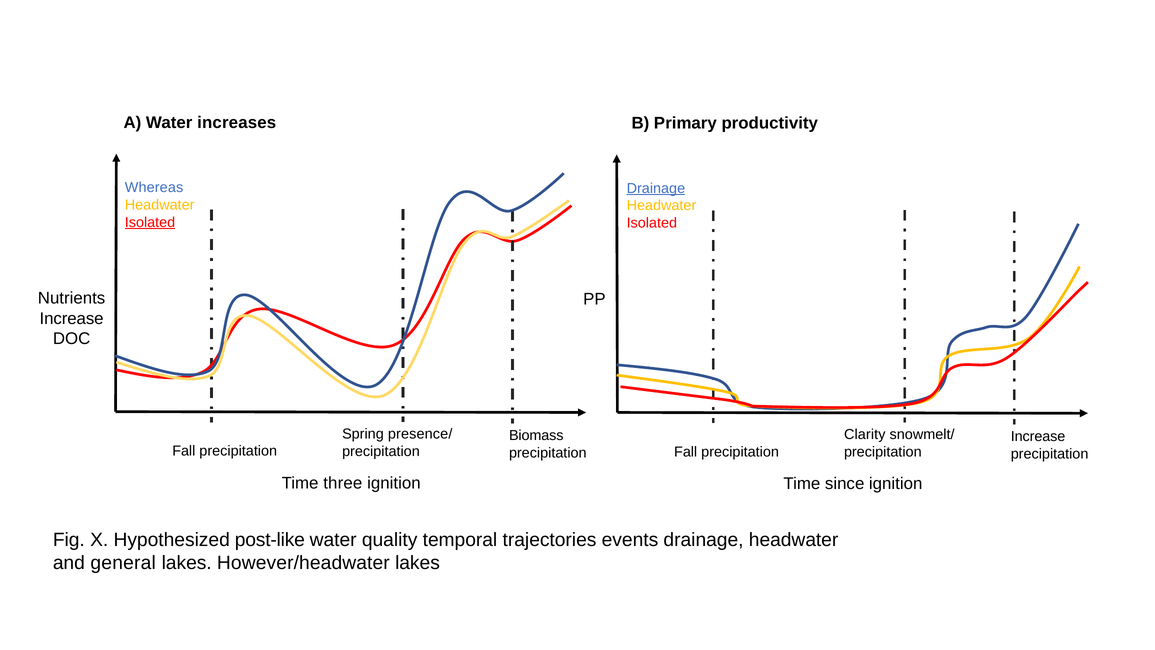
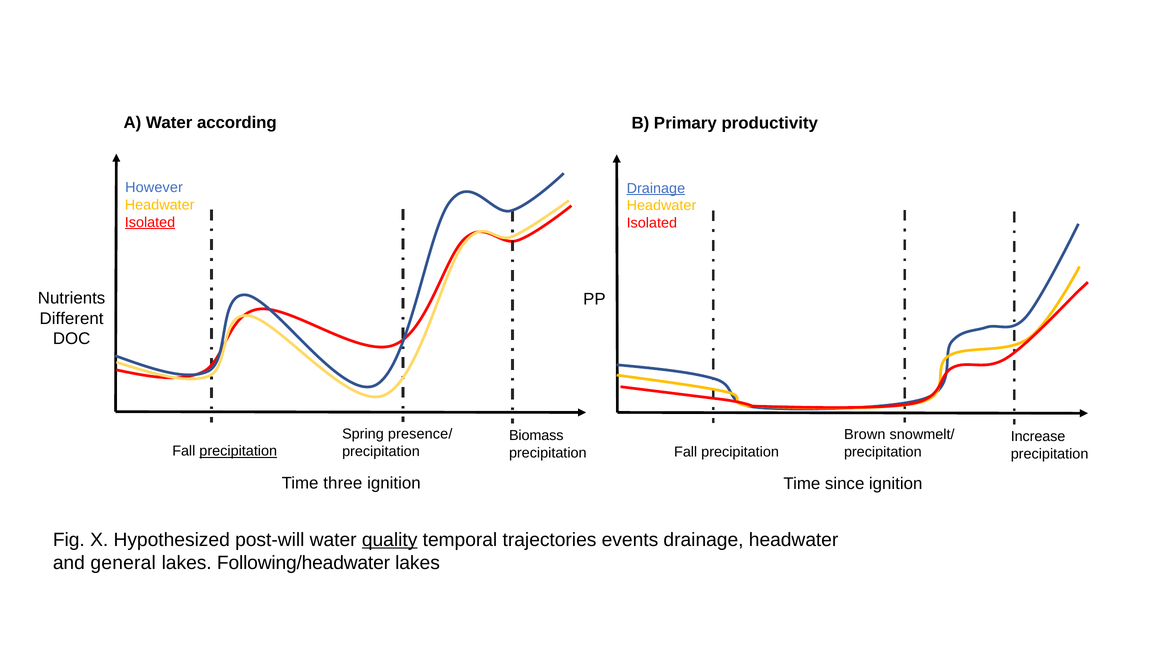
increases: increases -> according
Whereas: Whereas -> However
Increase at (72, 318): Increase -> Different
Clarity: Clarity -> Brown
precipitation at (238, 451) underline: none -> present
post-like: post-like -> post-will
quality underline: none -> present
However/headwater: However/headwater -> Following/headwater
